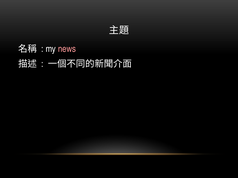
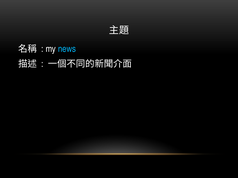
news colour: pink -> light blue
